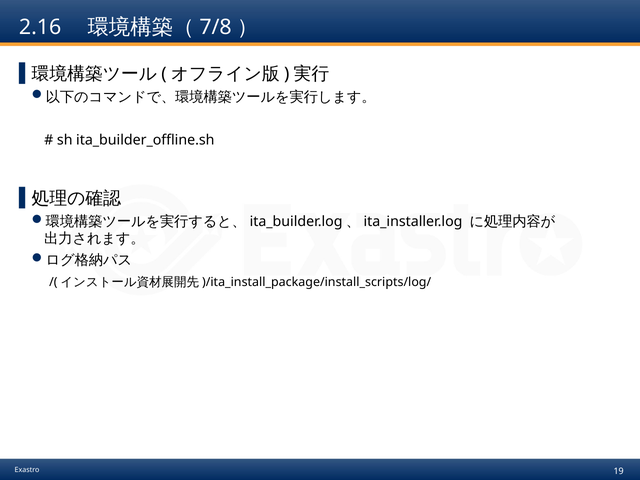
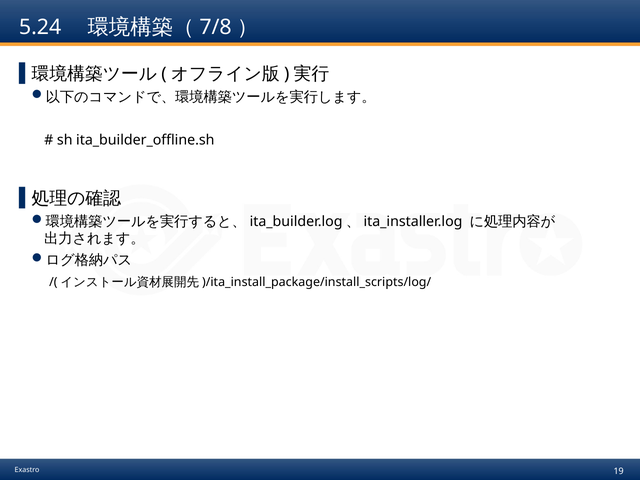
2.16: 2.16 -> 5.24
